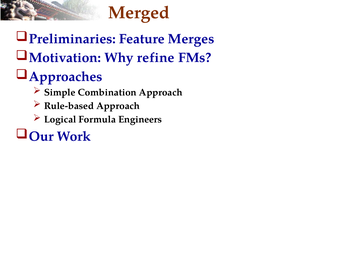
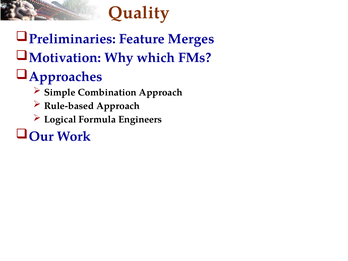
Merged: Merged -> Quality
refine: refine -> which
